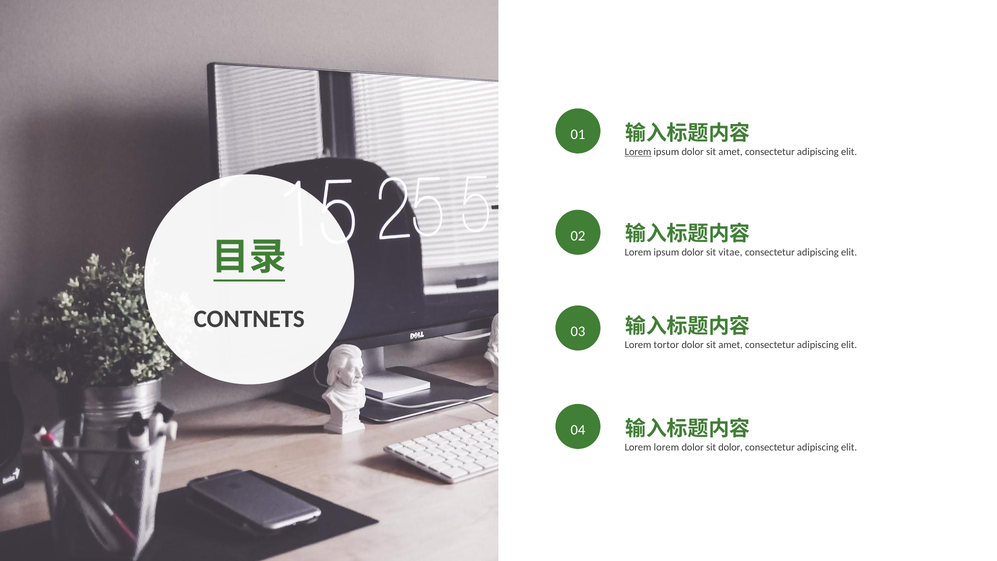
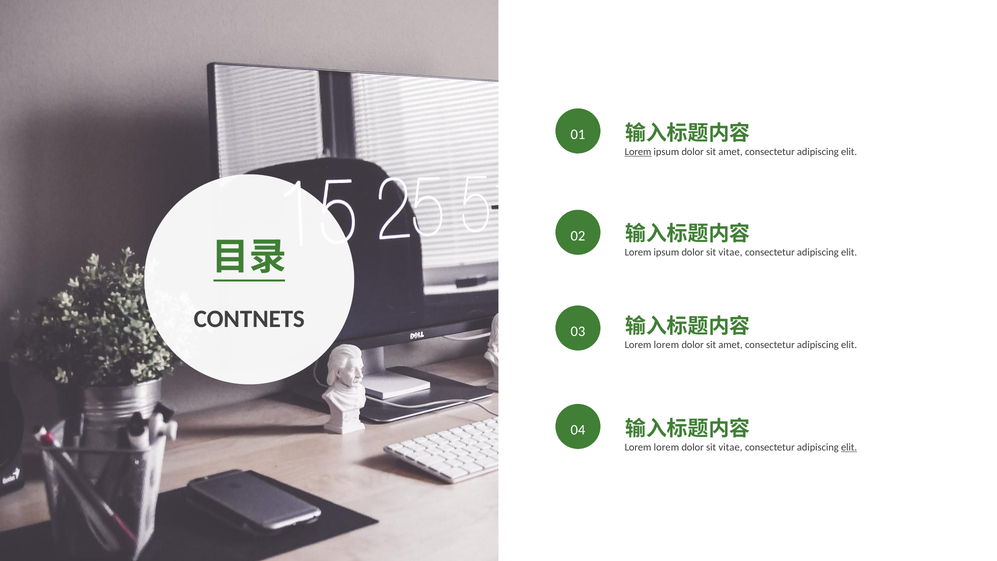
tortor at (666, 345): tortor -> lorem
dolor at (731, 447): dolor -> vitae
elit at (849, 447) underline: none -> present
